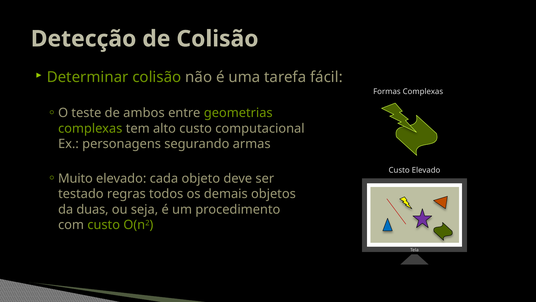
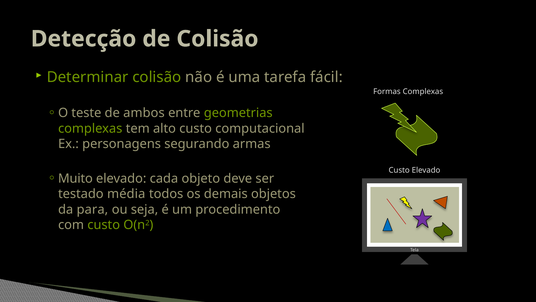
regras: regras -> média
duas: duas -> para
